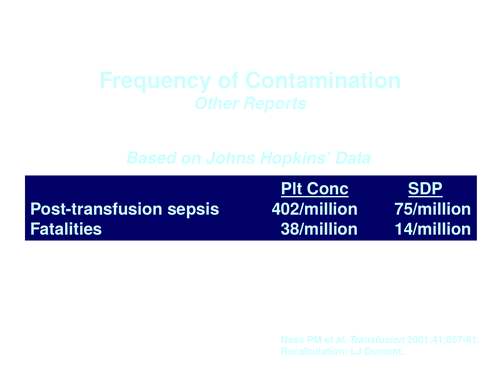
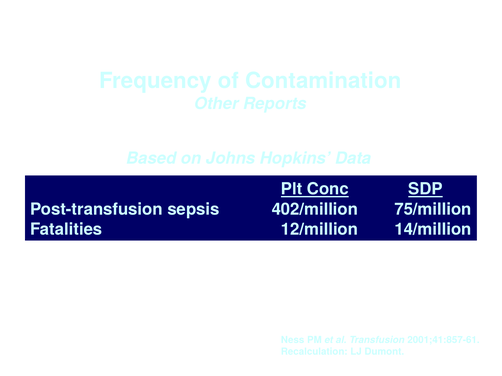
38/million: 38/million -> 12/million
